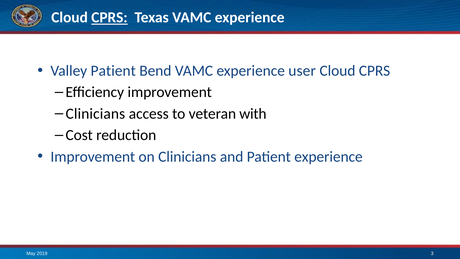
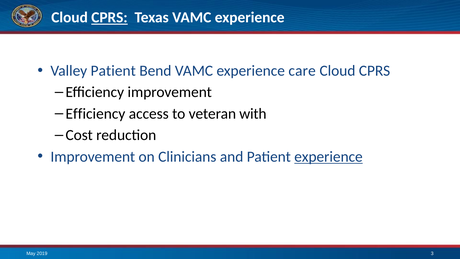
user: user -> care
Clinicians at (95, 114): Clinicians -> Efficiency
experience at (328, 157) underline: none -> present
